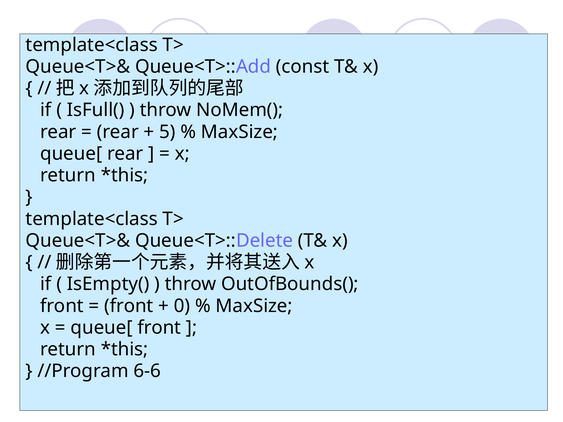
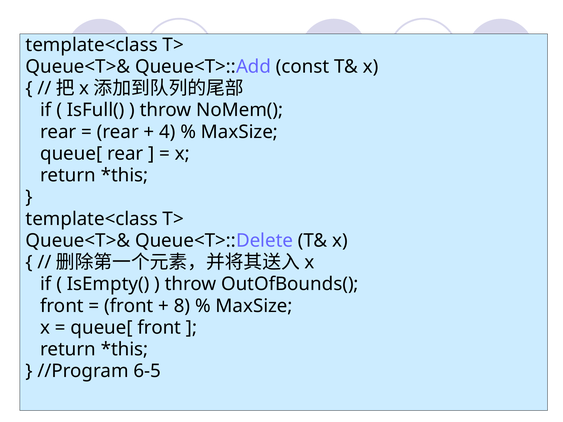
5: 5 -> 4
0: 0 -> 8
6-6: 6-6 -> 6-5
